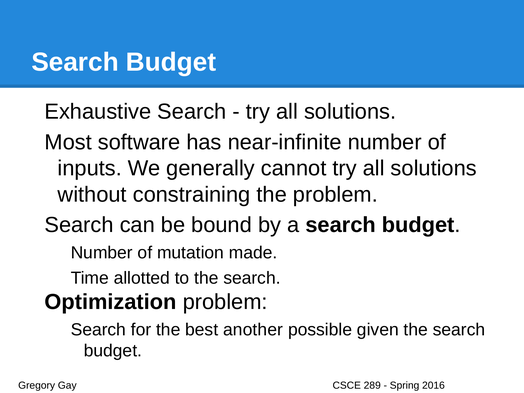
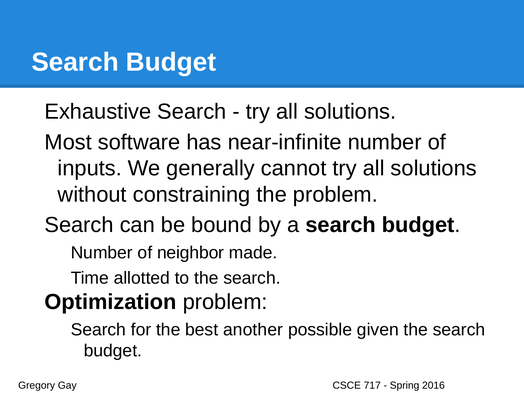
mutation: mutation -> neighbor
289: 289 -> 717
